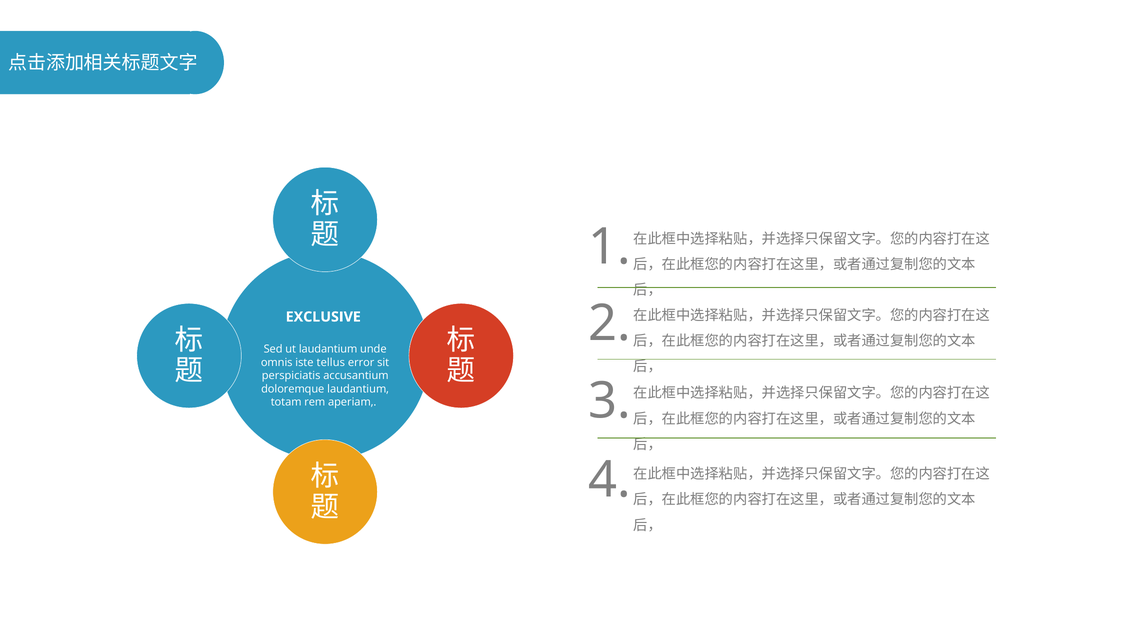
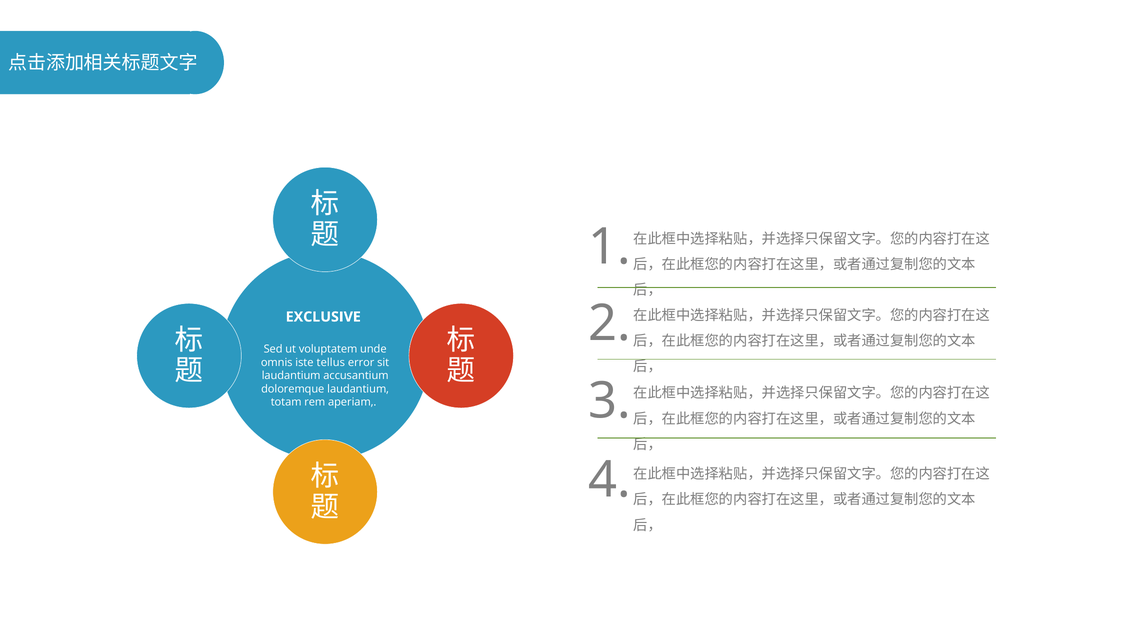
ut laudantium: laudantium -> voluptatem
perspiciatis at (291, 375): perspiciatis -> laudantium
